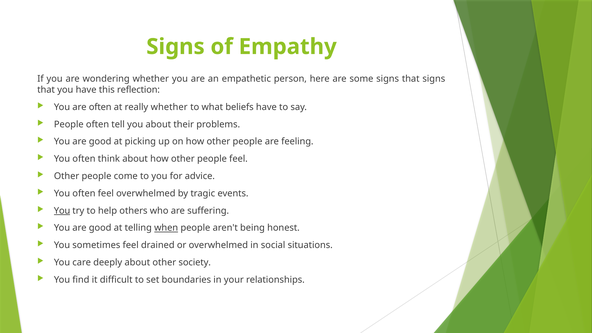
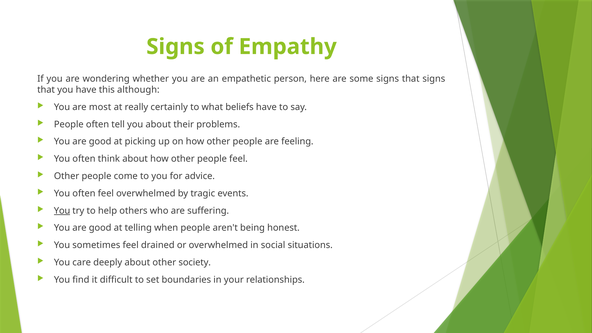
reflection: reflection -> although
are often: often -> most
really whether: whether -> certainly
when underline: present -> none
